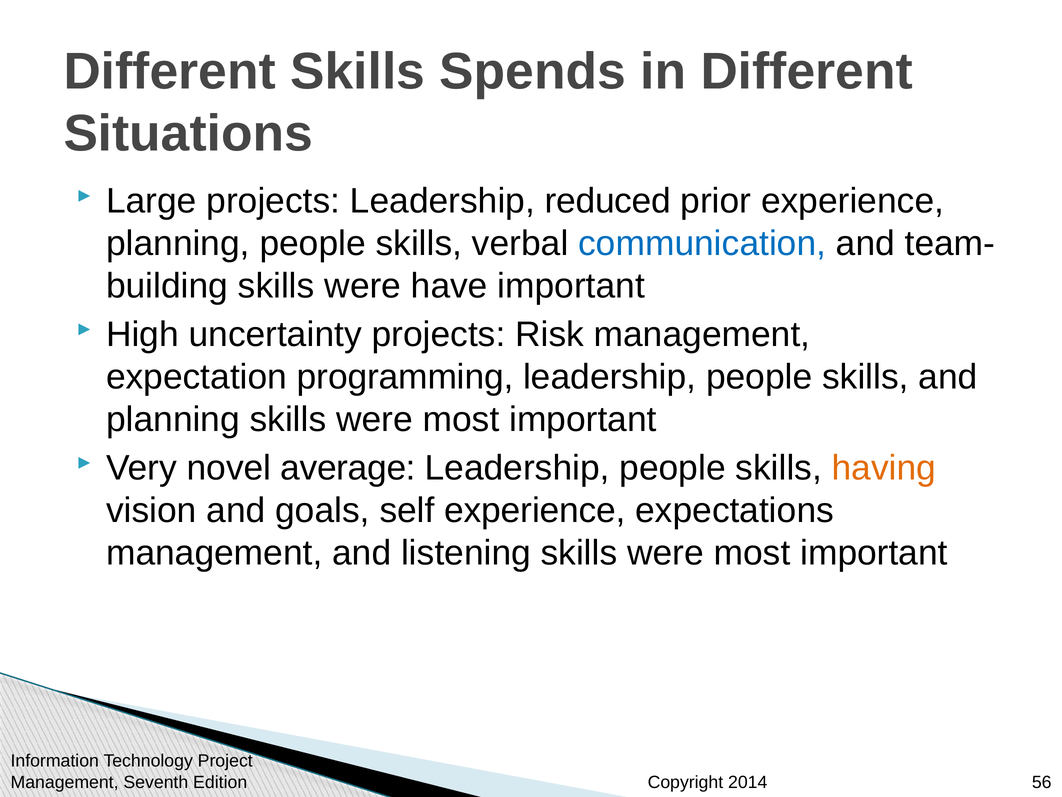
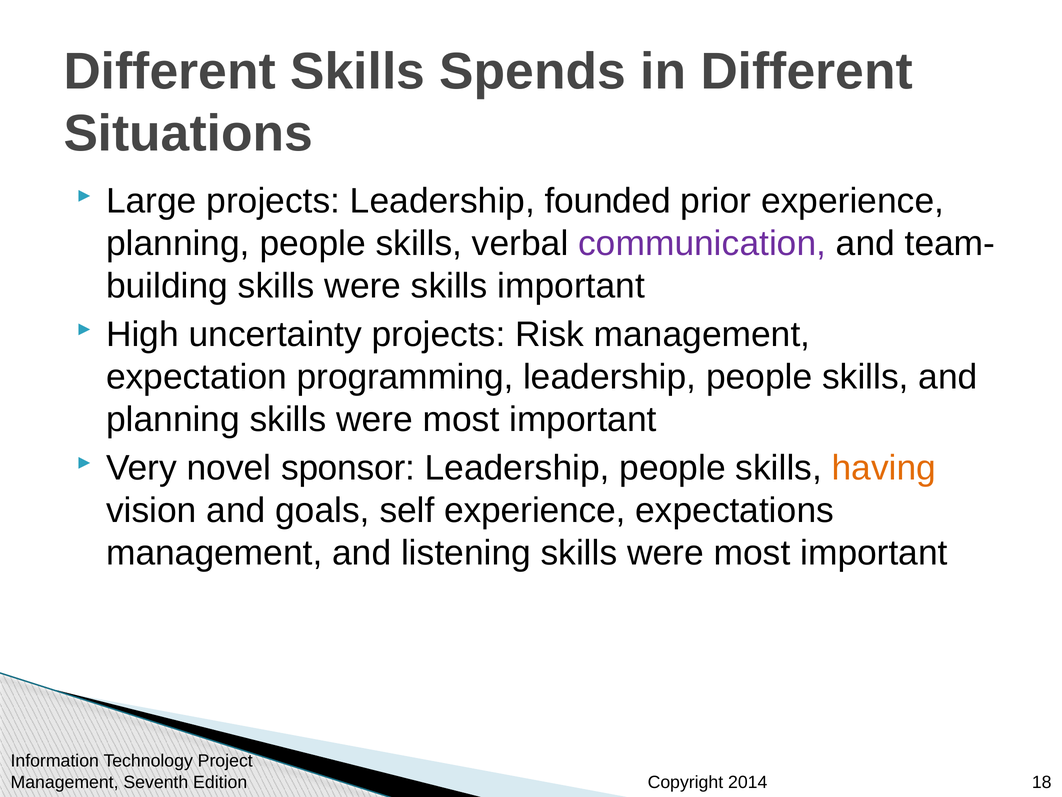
reduced: reduced -> founded
communication colour: blue -> purple
were have: have -> skills
average: average -> sponsor
56: 56 -> 18
